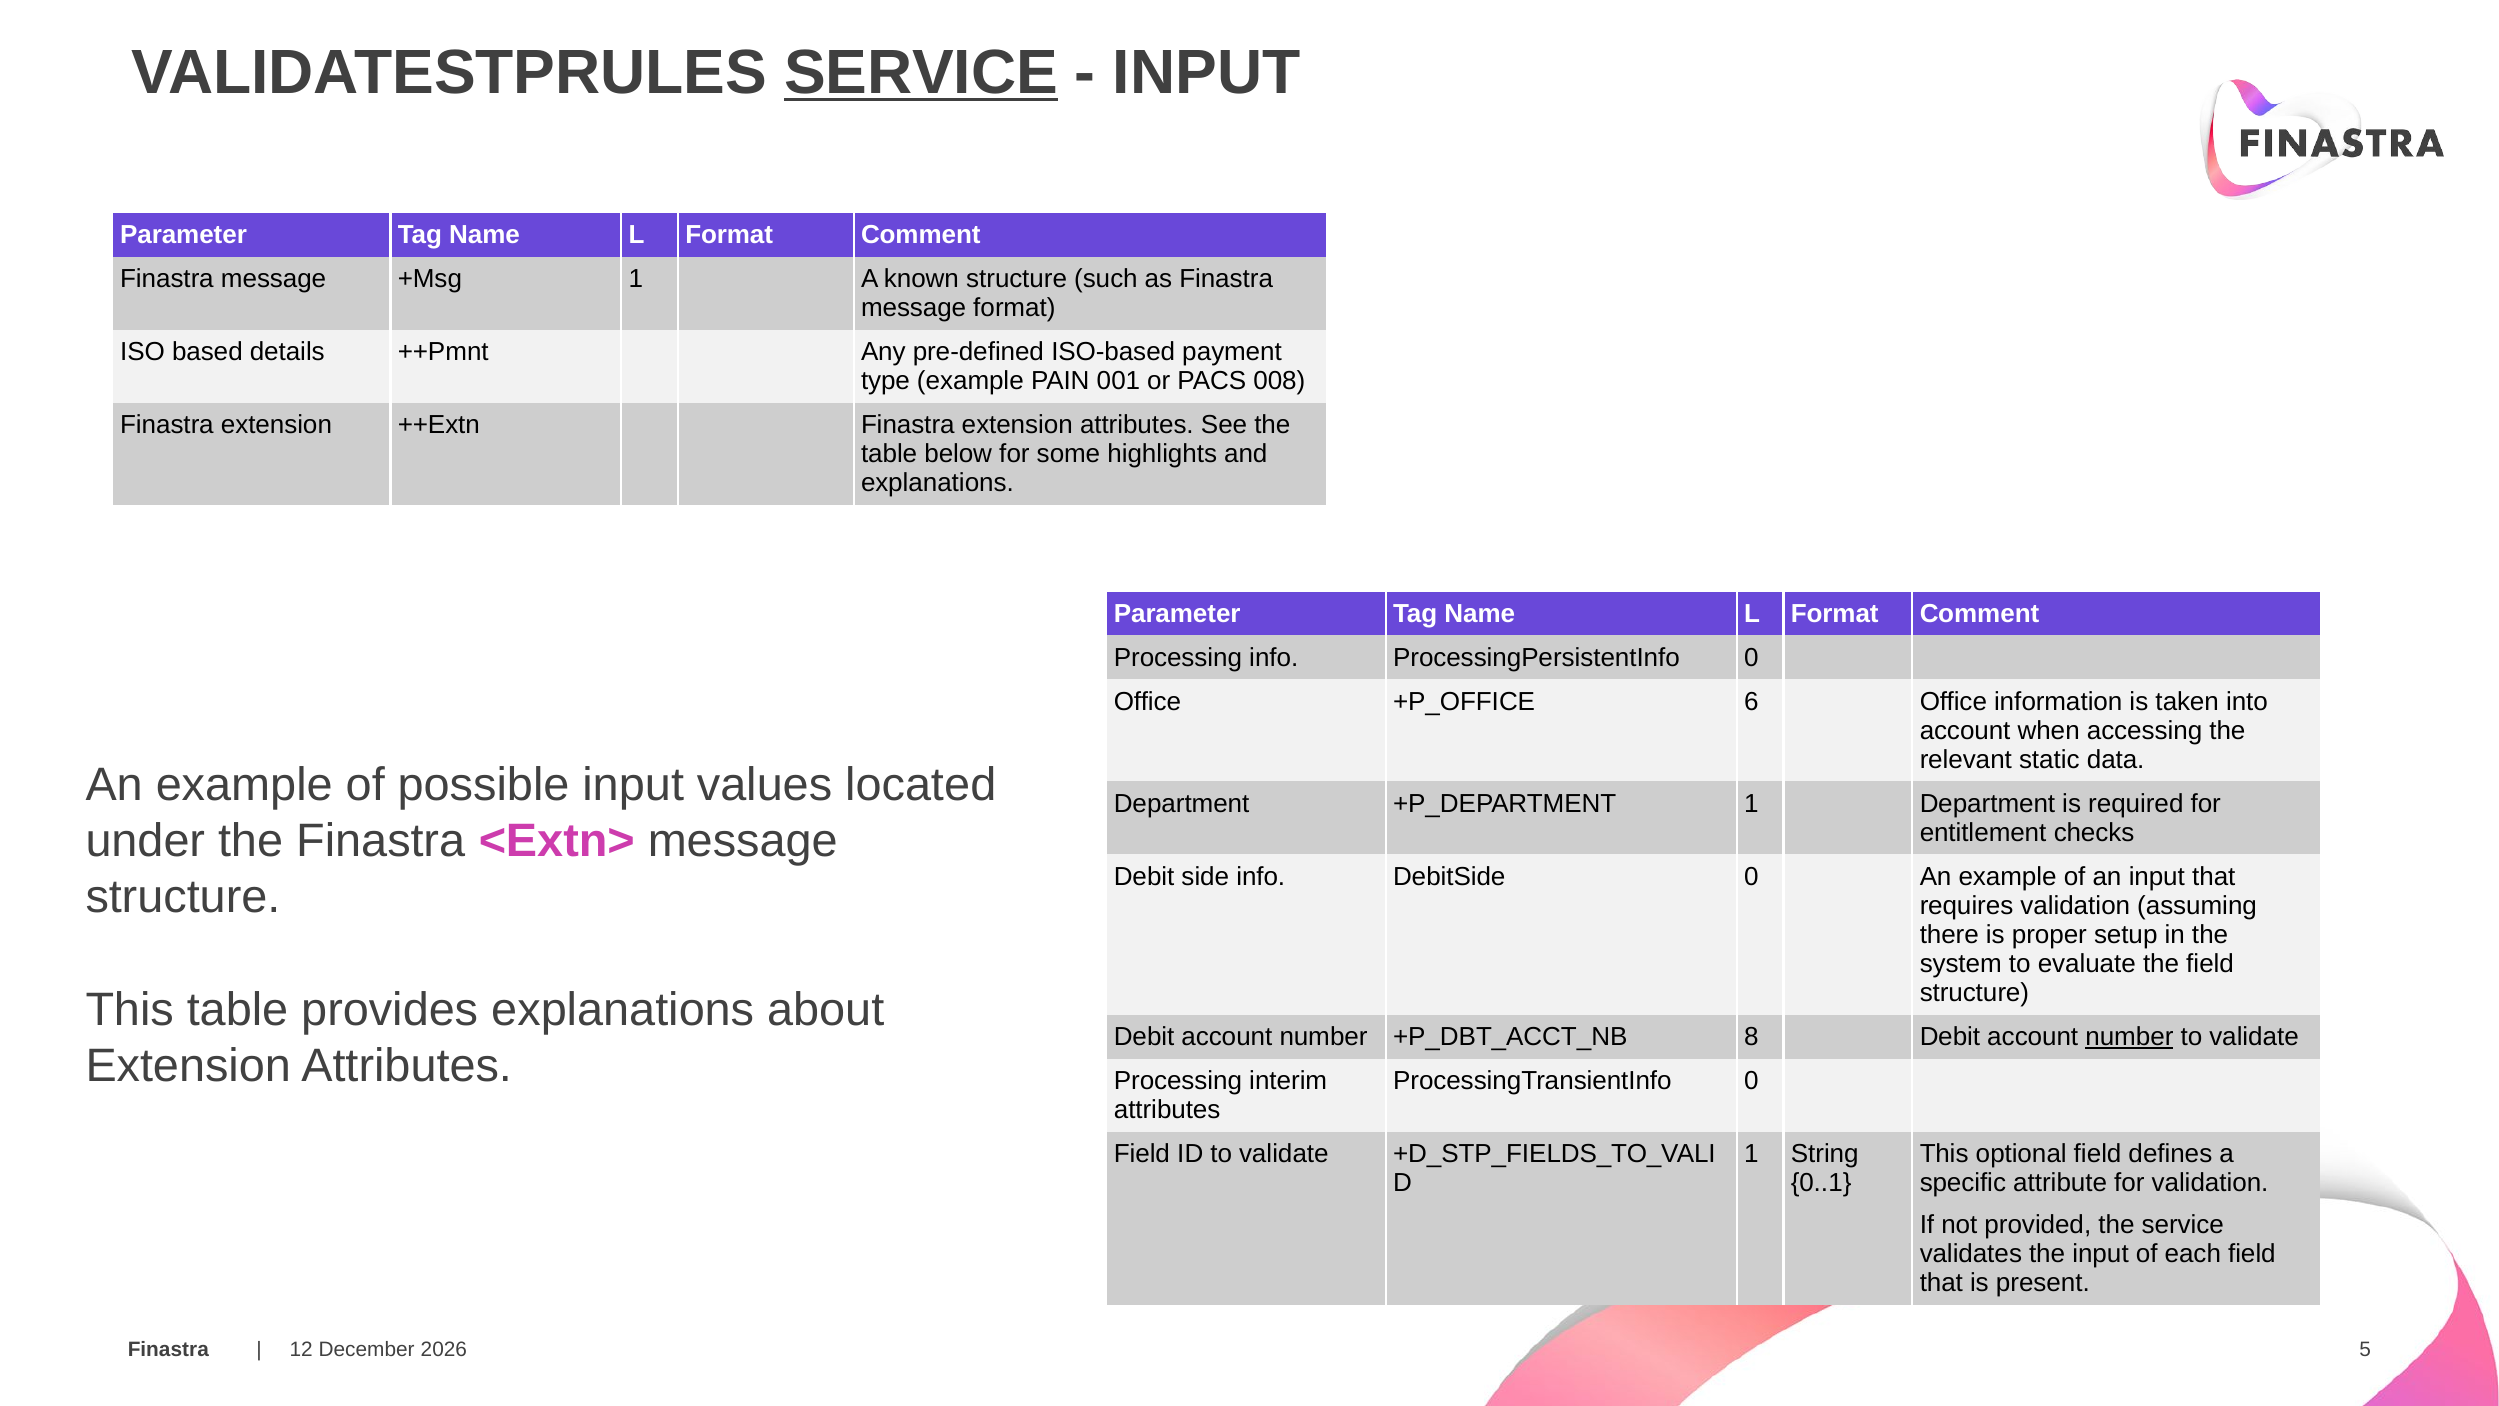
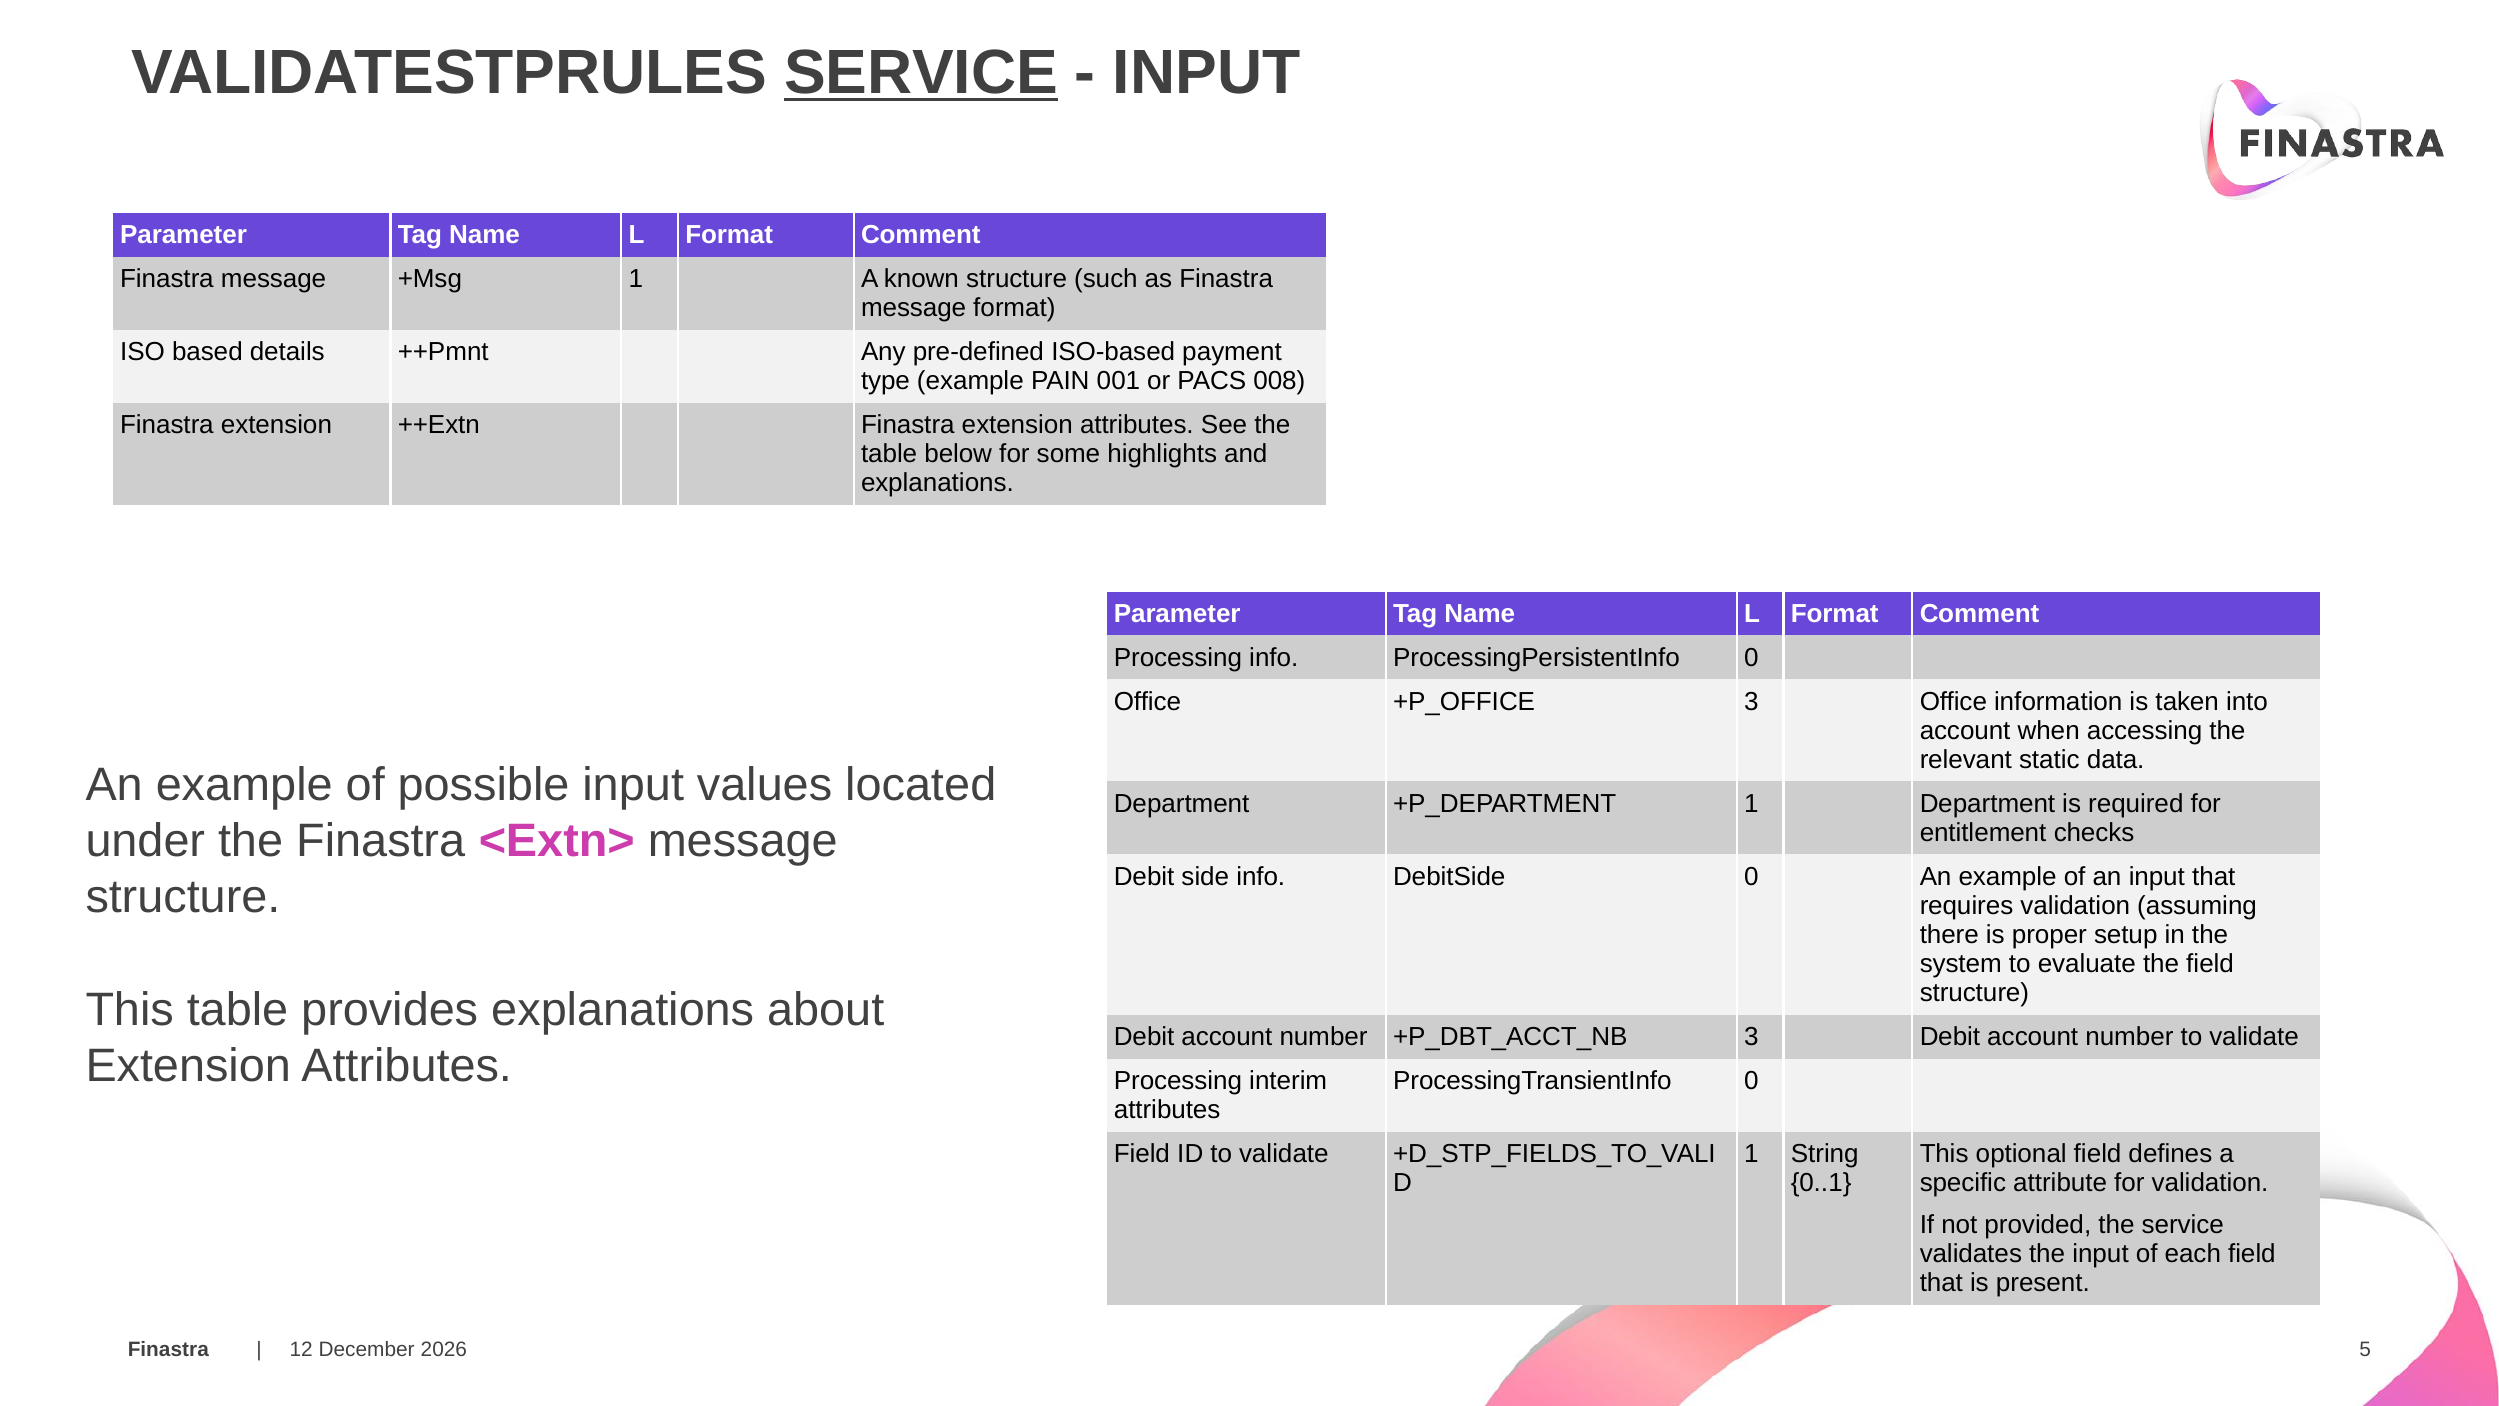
6 at (1751, 701): 6 -> 3
8 at (1751, 1037): 8 -> 3
number at (2129, 1037) underline: present -> none
